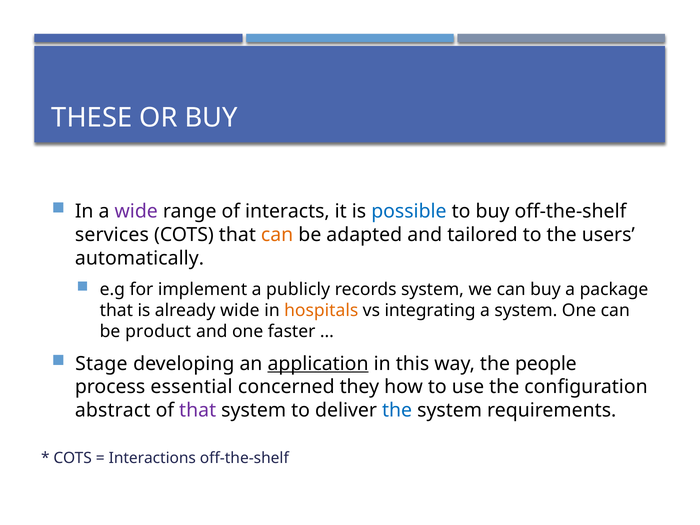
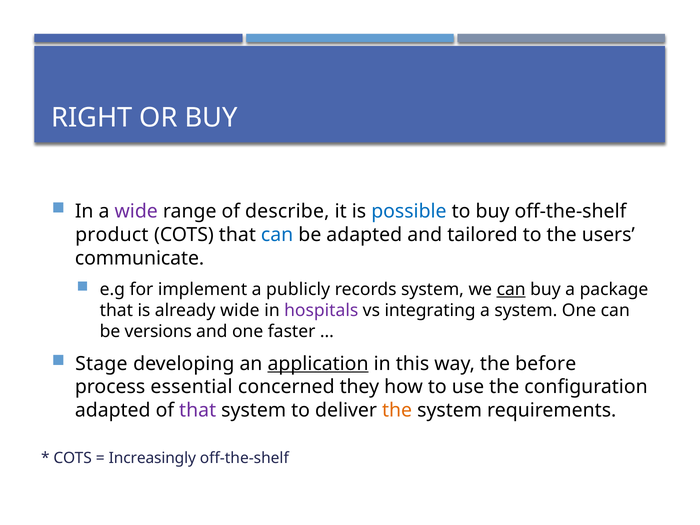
THESE: THESE -> RIGHT
interacts: interacts -> describe
services: services -> product
can at (277, 235) colour: orange -> blue
automatically: automatically -> communicate
can at (511, 290) underline: none -> present
hospitals colour: orange -> purple
product: product -> versions
people: people -> before
abstract at (113, 410): abstract -> adapted
the at (397, 410) colour: blue -> orange
Interactions: Interactions -> Increasingly
